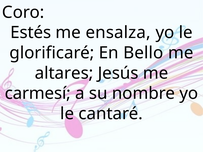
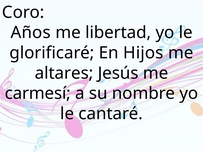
Estés: Estés -> Años
ensalza: ensalza -> libertad
Bello: Bello -> Hijos
